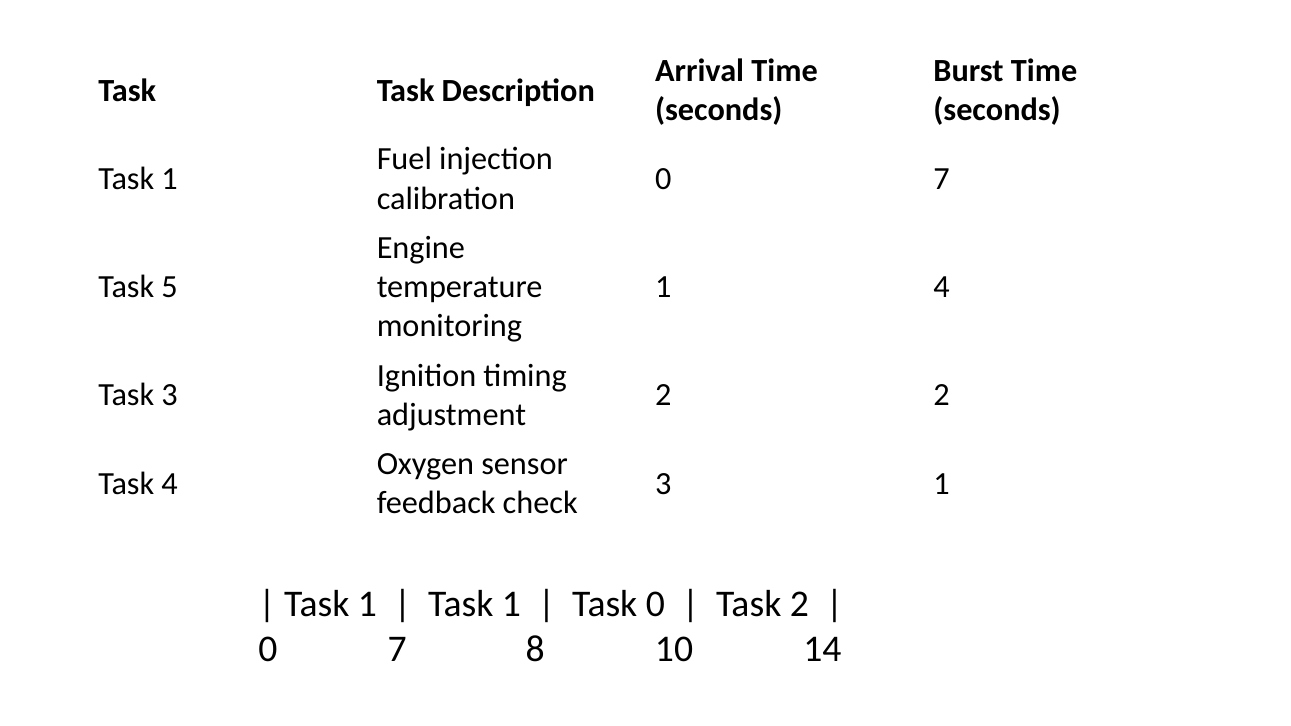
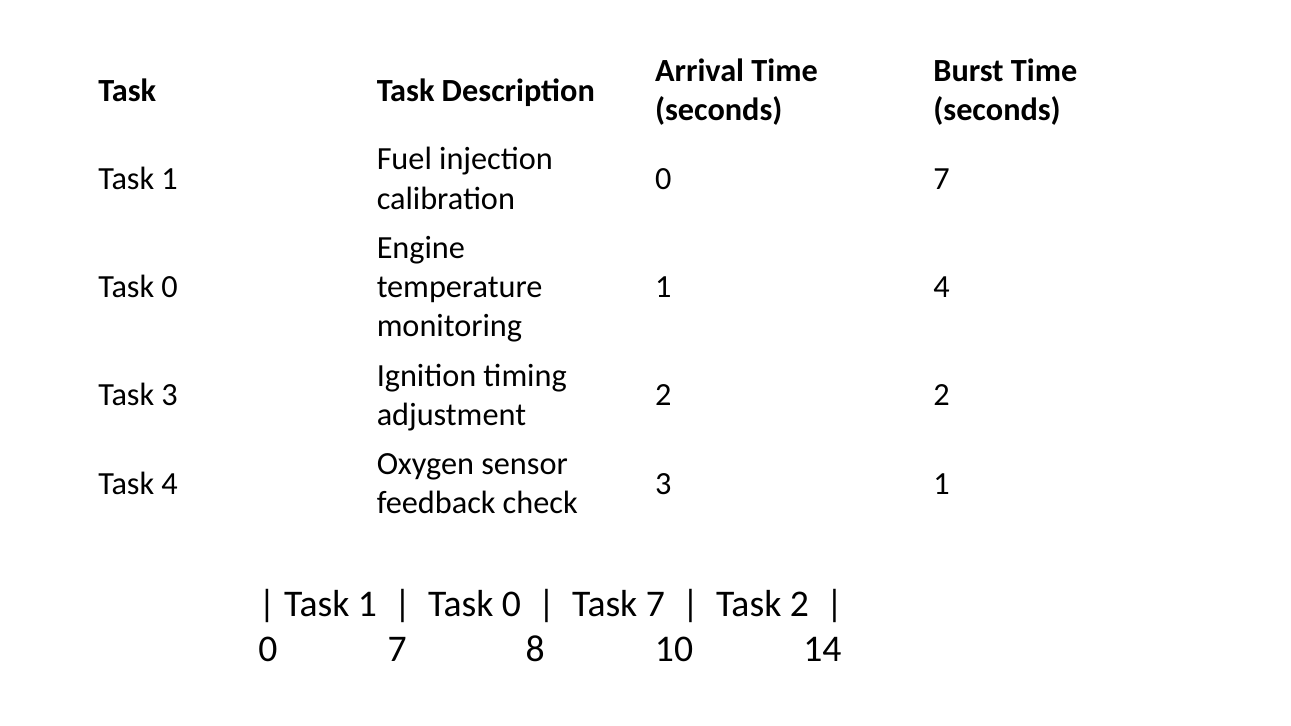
5 at (170, 287): 5 -> 0
1 at (511, 604): 1 -> 0
Task 0: 0 -> 7
